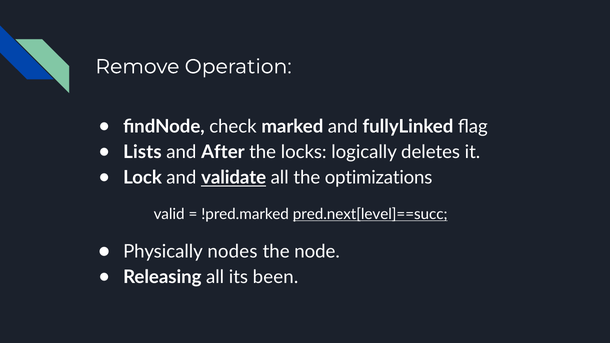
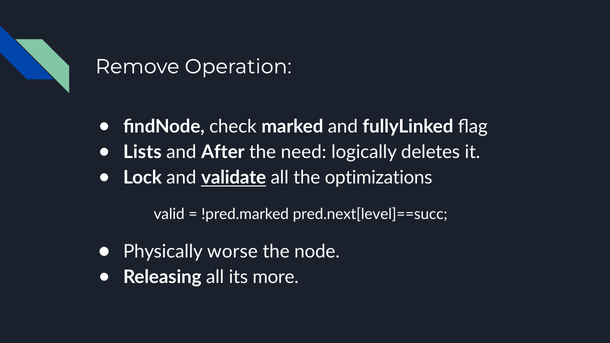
locks: locks -> need
pred.next[level]==succ underline: present -> none
nodes: nodes -> worse
been: been -> more
